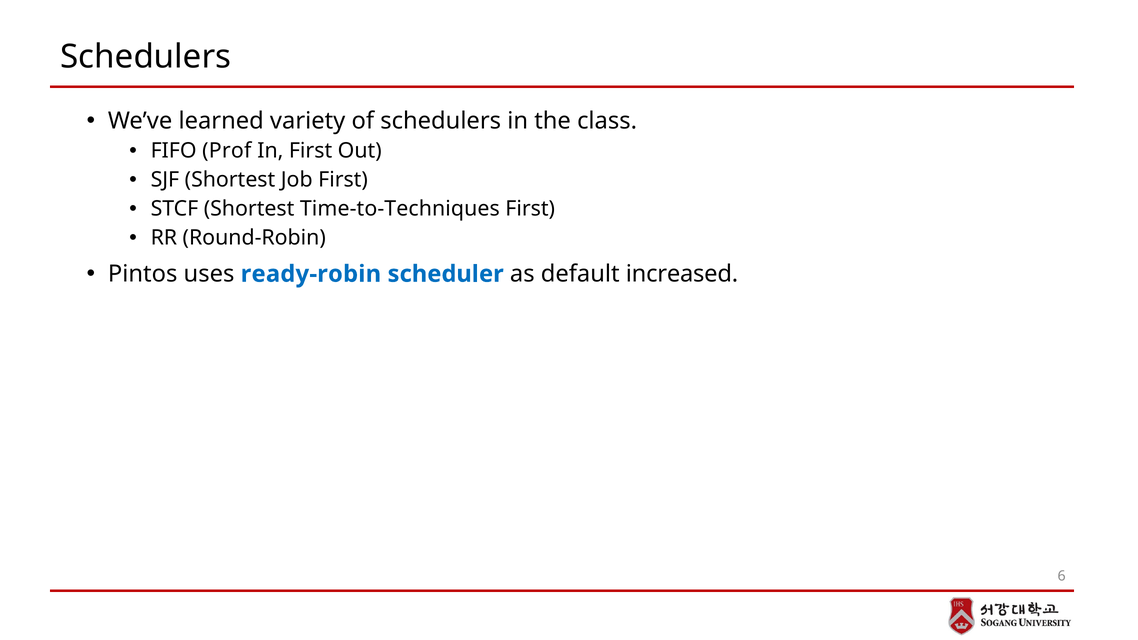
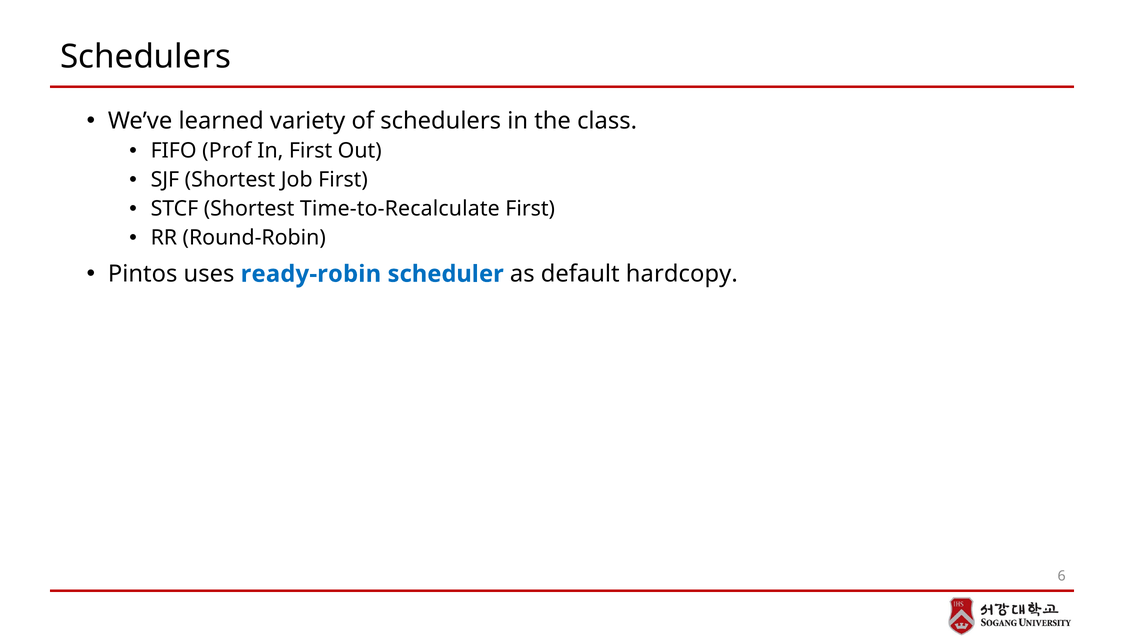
Time-to-Techniques: Time-to-Techniques -> Time-to-Recalculate
increased: increased -> hardcopy
